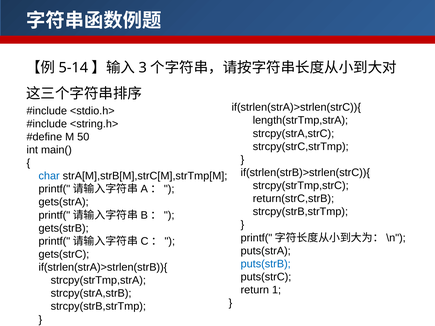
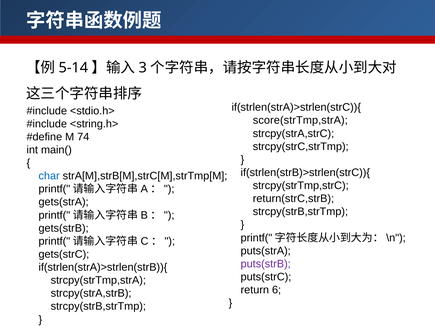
length(strTmp,strA: length(strTmp,strA -> score(strTmp,strA
50: 50 -> 74
puts(strB colour: blue -> purple
1: 1 -> 6
